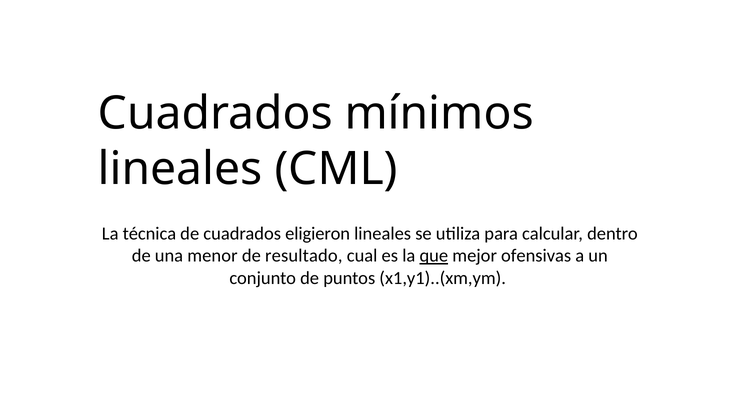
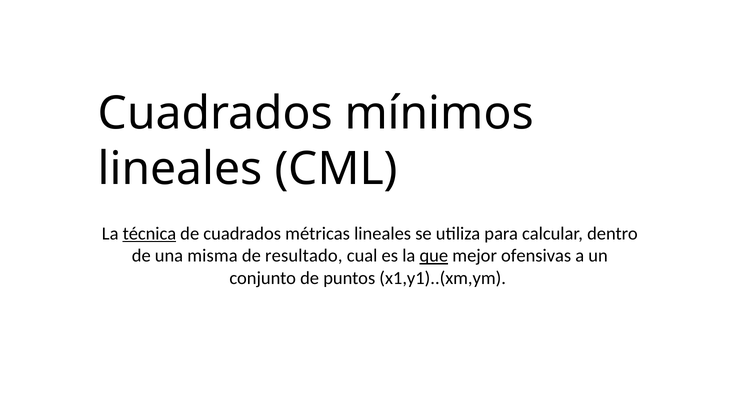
técnica underline: none -> present
eligieron: eligieron -> métricas
menor: menor -> misma
